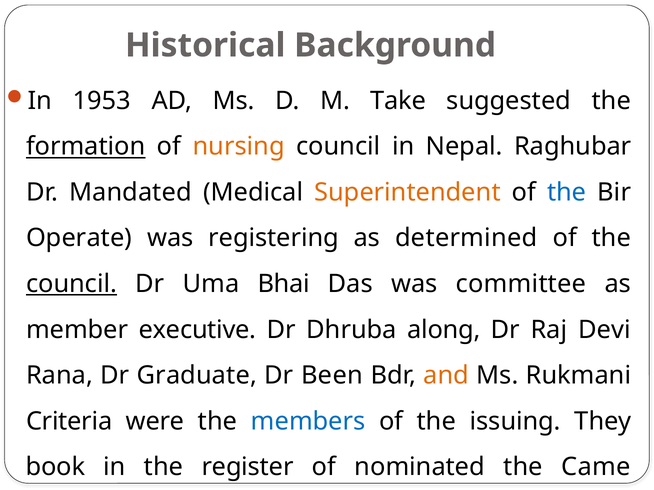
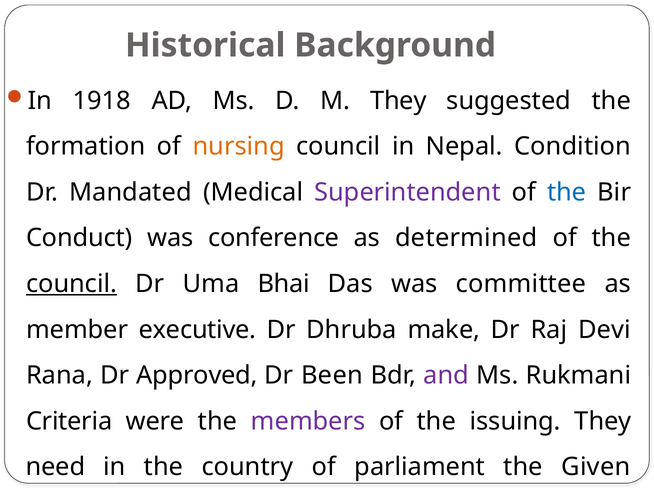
1953: 1953 -> 1918
M Take: Take -> They
formation underline: present -> none
Raghubar: Raghubar -> Condition
Superintendent colour: orange -> purple
Operate: Operate -> Conduct
registering: registering -> conference
along: along -> make
Graduate: Graduate -> Approved
and colour: orange -> purple
members colour: blue -> purple
book: book -> need
register: register -> country
nominated: nominated -> parliament
Came: Came -> Given
